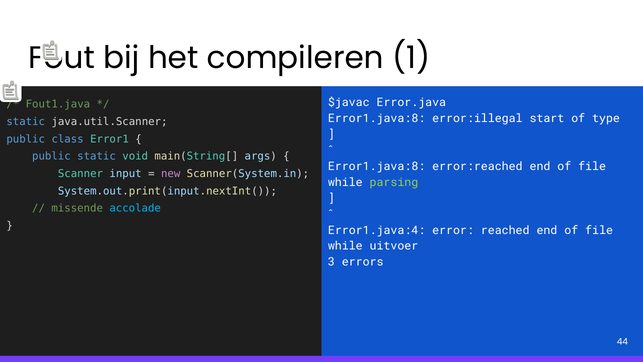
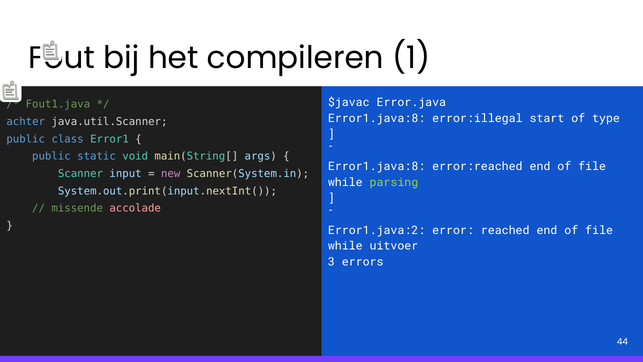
static at (26, 122): static -> achter
accolade colour: light blue -> pink
Error1.java:4: Error1.java:4 -> Error1.java:2
